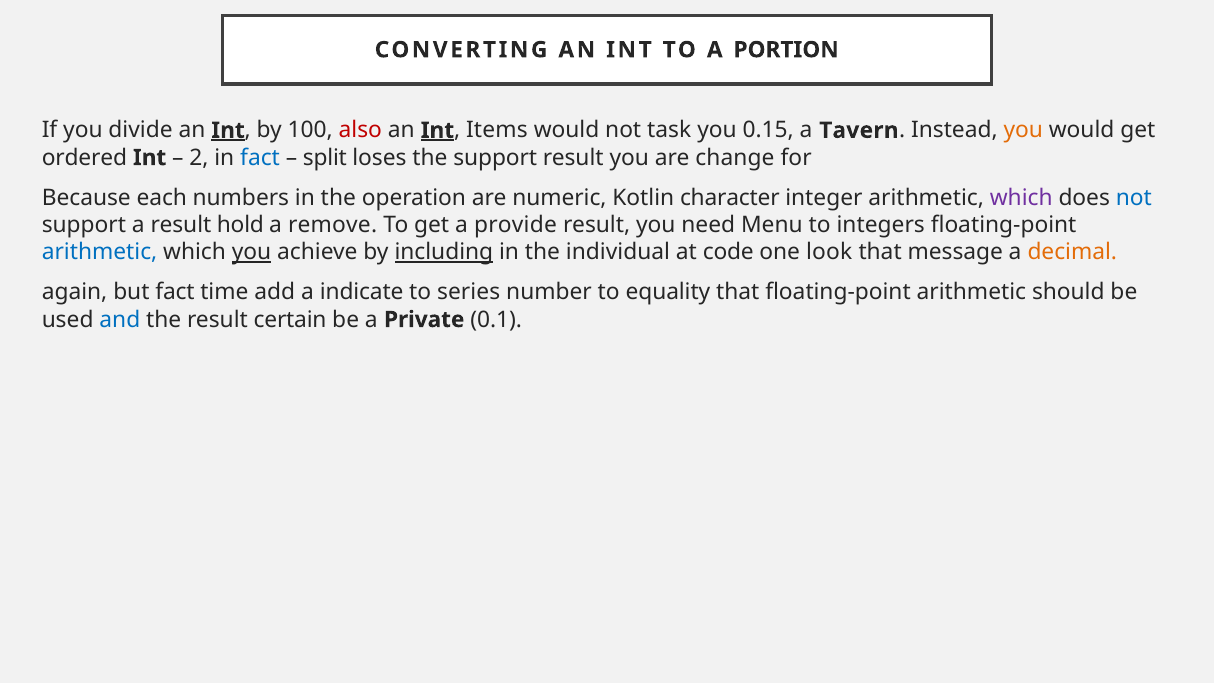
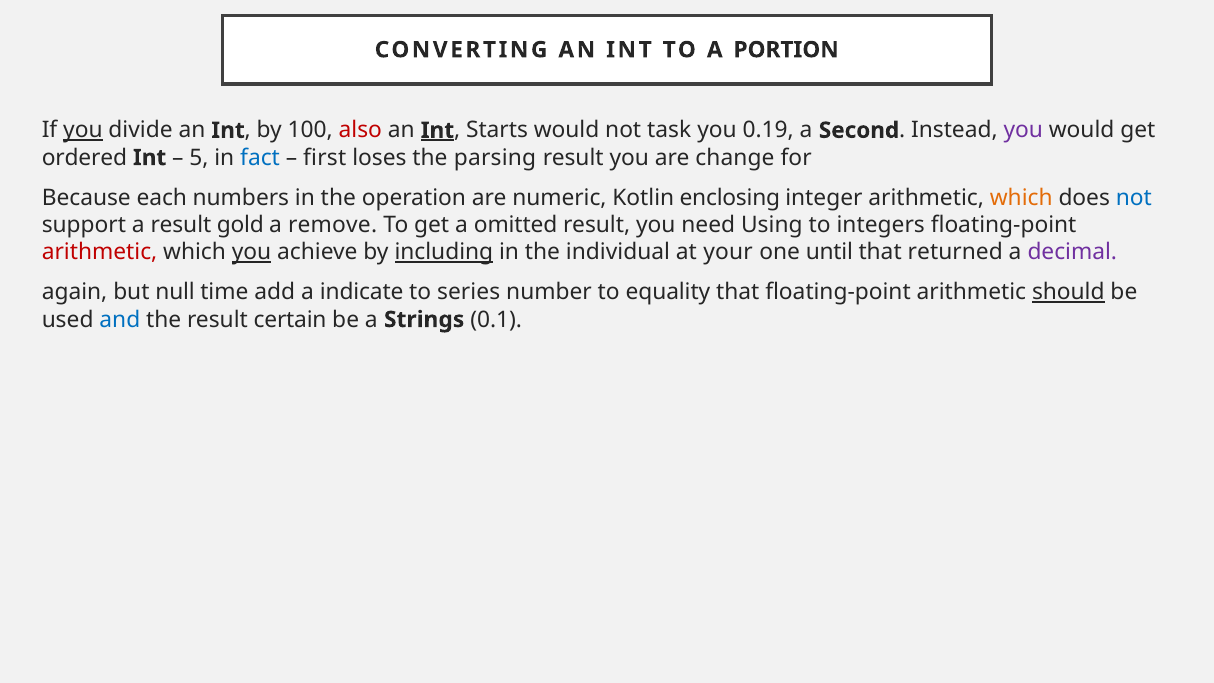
you at (83, 130) underline: none -> present
Int at (228, 130) underline: present -> none
Items: Items -> Starts
0.15: 0.15 -> 0.19
Tavern: Tavern -> Second
you at (1023, 130) colour: orange -> purple
2: 2 -> 5
split: split -> first
the support: support -> parsing
character: character -> enclosing
which at (1021, 198) colour: purple -> orange
hold: hold -> gold
provide: provide -> omitted
Menu: Menu -> Using
arithmetic at (100, 252) colour: blue -> red
code: code -> your
look: look -> until
message: message -> returned
decimal colour: orange -> purple
but fact: fact -> null
should underline: none -> present
Private: Private -> Strings
